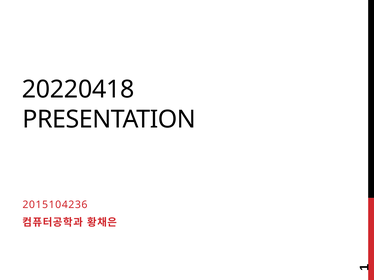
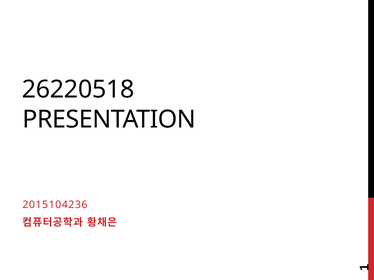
20220418: 20220418 -> 26220518
